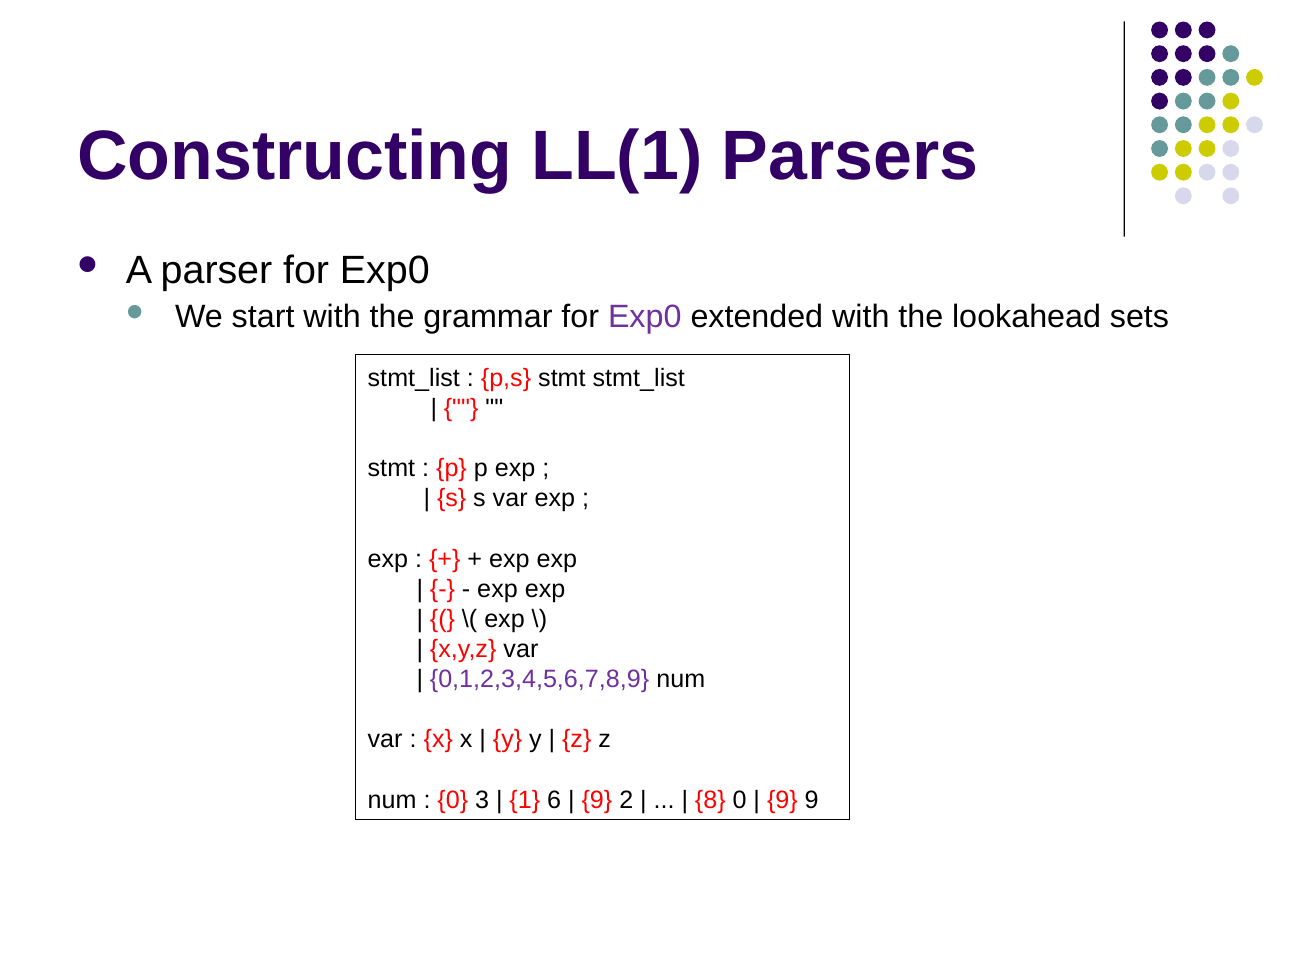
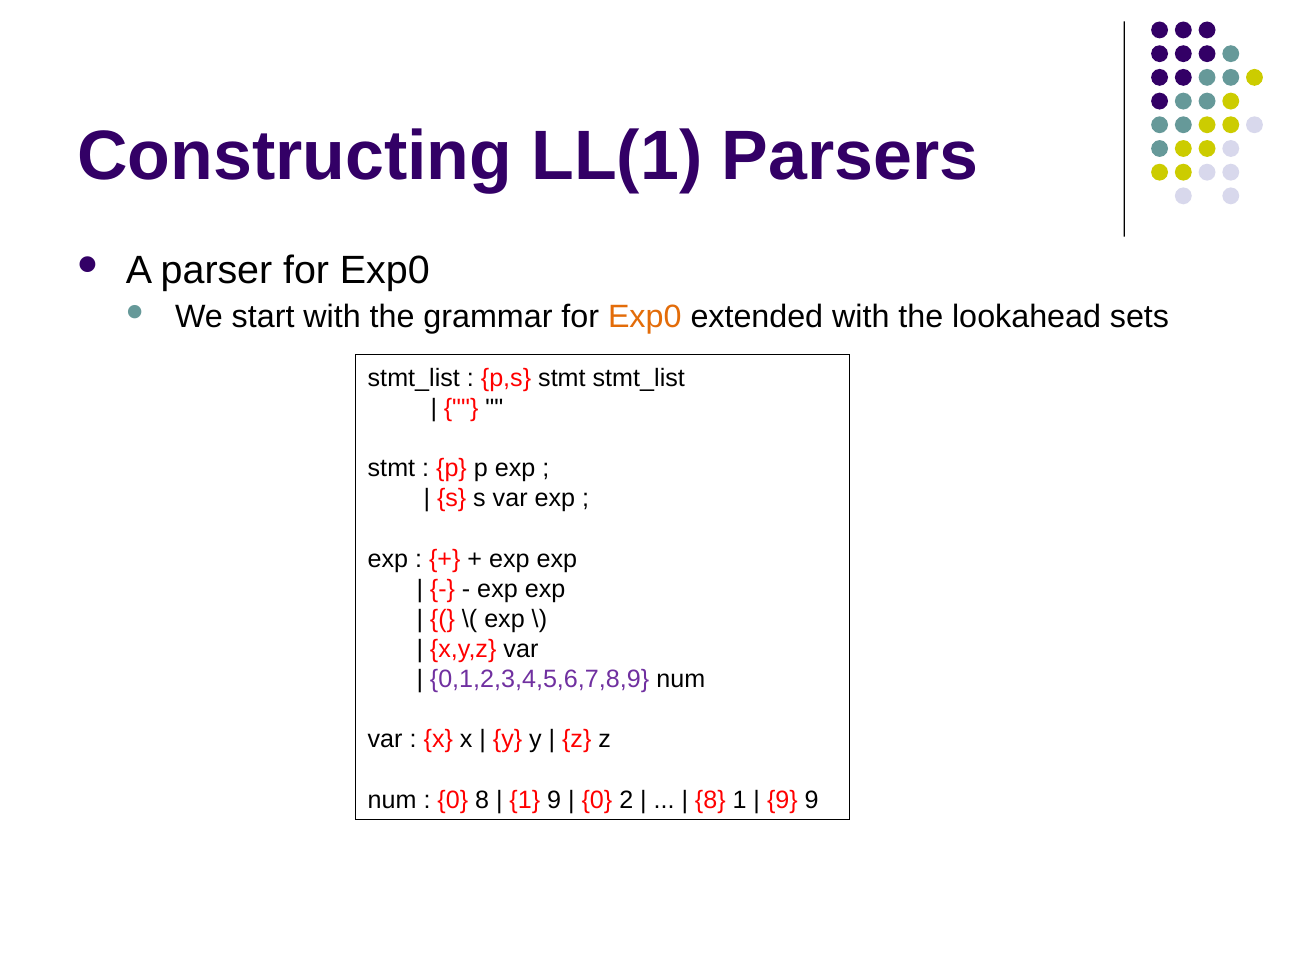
Exp0 at (645, 317) colour: purple -> orange
0 3: 3 -> 8
1 6: 6 -> 9
9 at (597, 800): 9 -> 0
8 0: 0 -> 1
